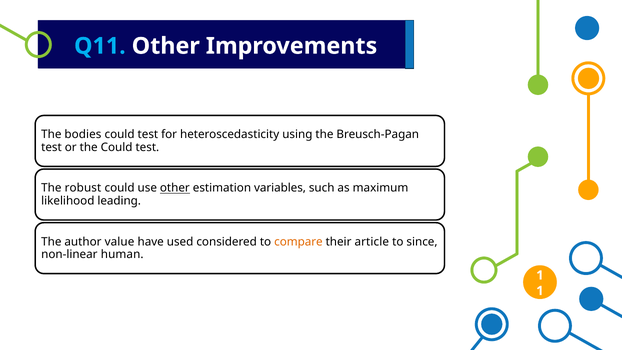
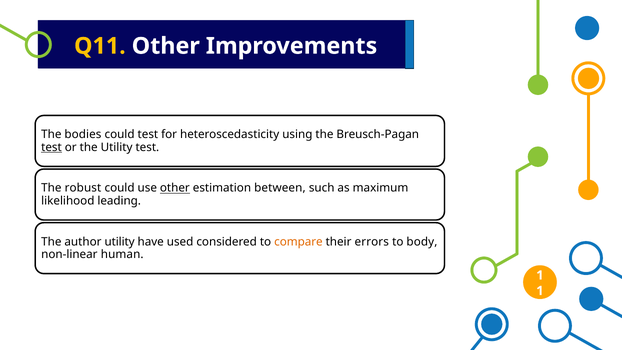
Q11 colour: light blue -> yellow
test at (52, 147) underline: none -> present
the Could: Could -> Utility
variables: variables -> between
author value: value -> utility
article: article -> errors
since: since -> body
